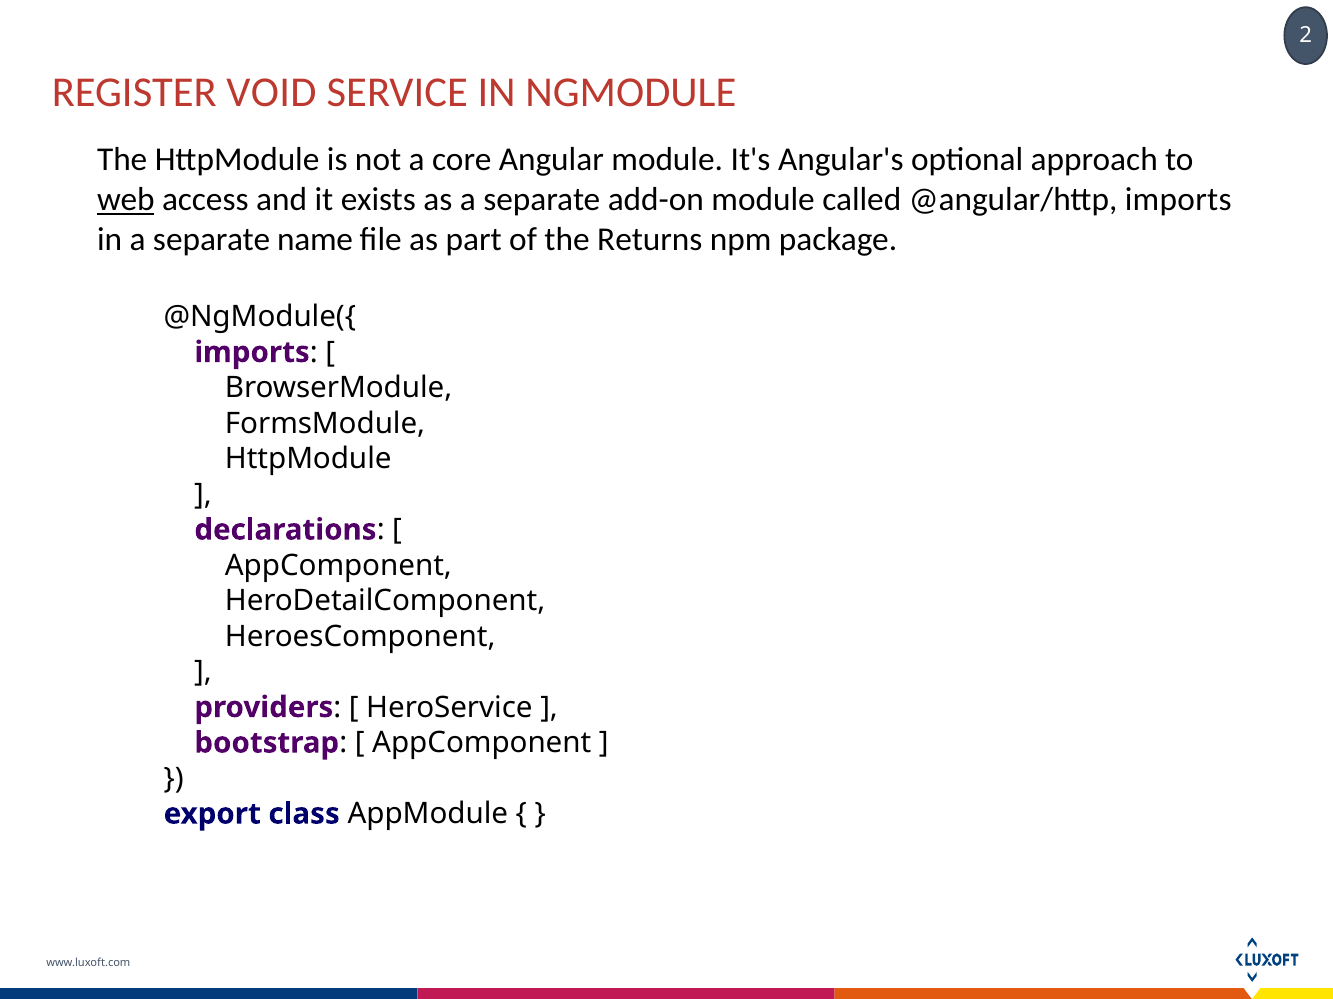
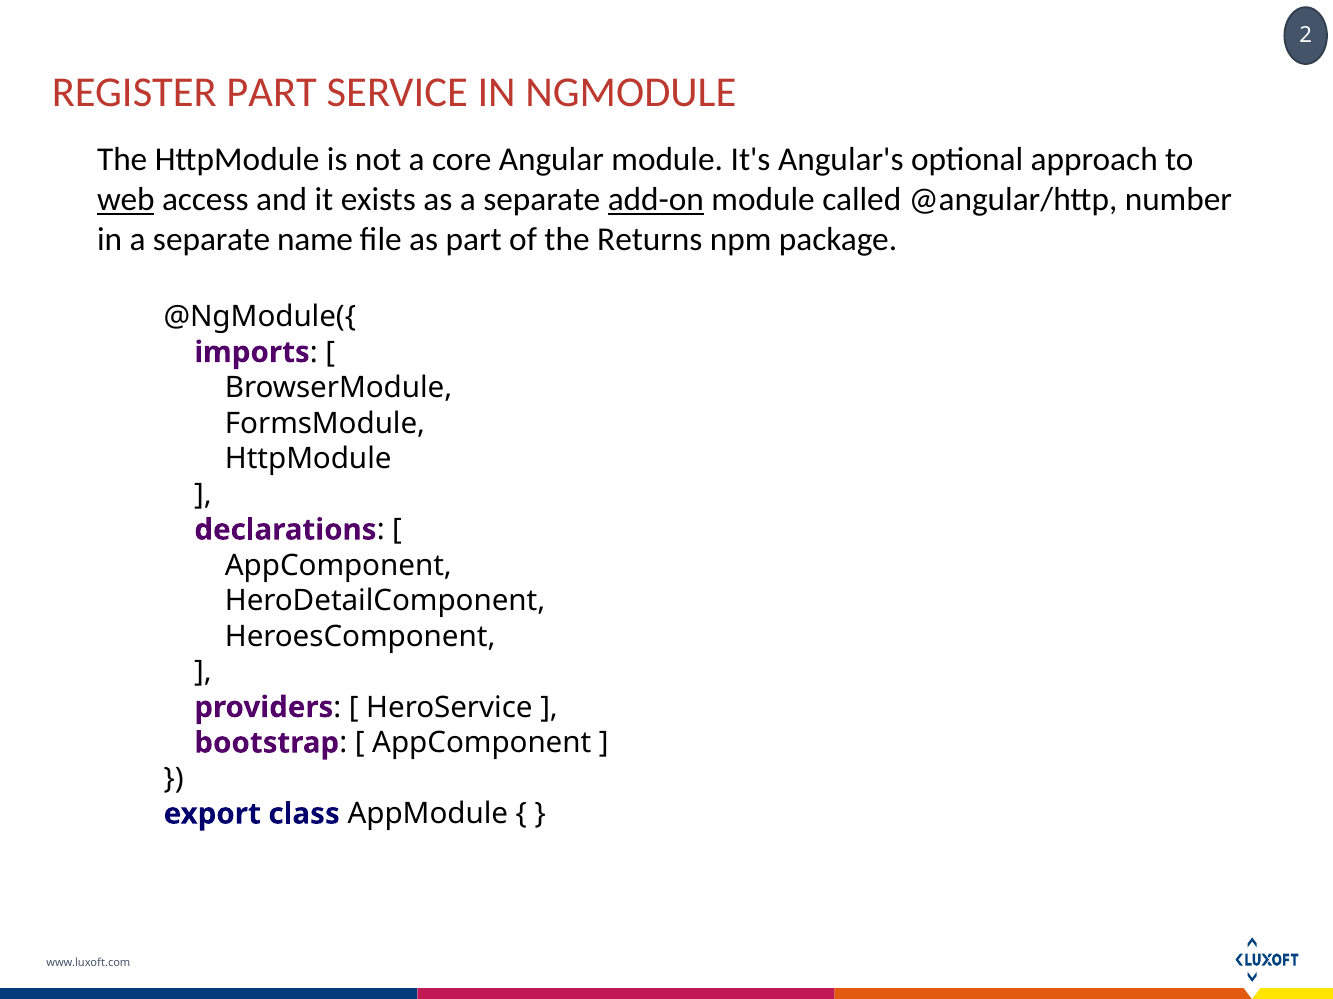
REGISTER VOID: VOID -> PART
add-on underline: none -> present
@angular/http imports: imports -> number
